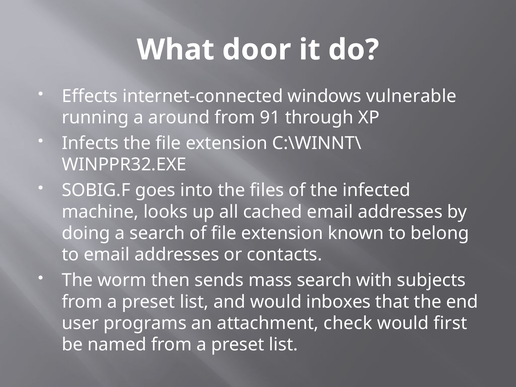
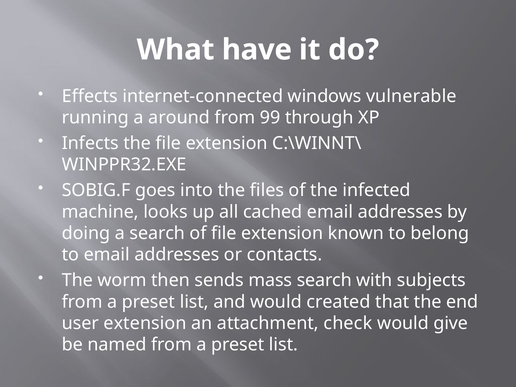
door: door -> have
91: 91 -> 99
inboxes: inboxes -> created
user programs: programs -> extension
first: first -> give
